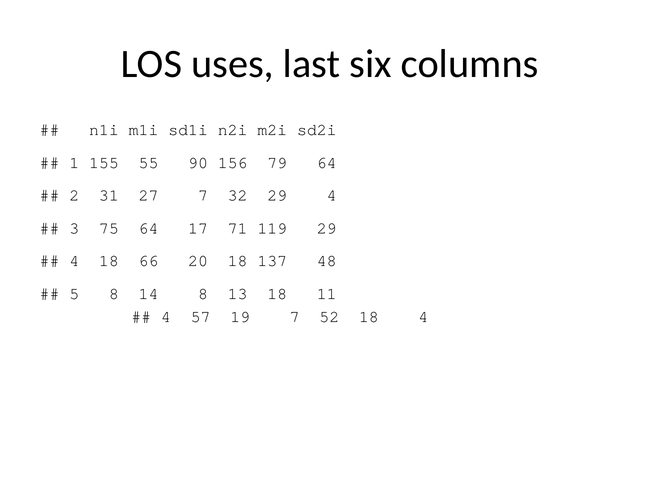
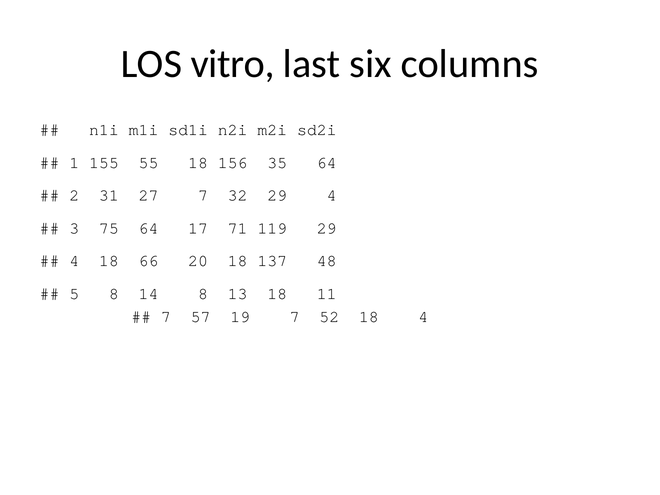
uses: uses -> vitro
55 90: 90 -> 18
79: 79 -> 35
4 at (166, 317): 4 -> 7
